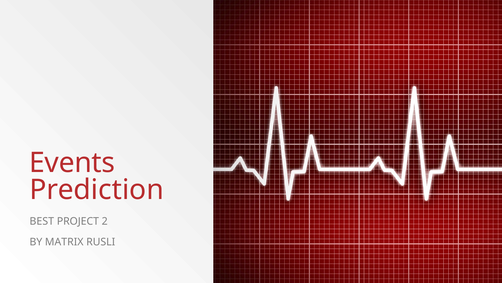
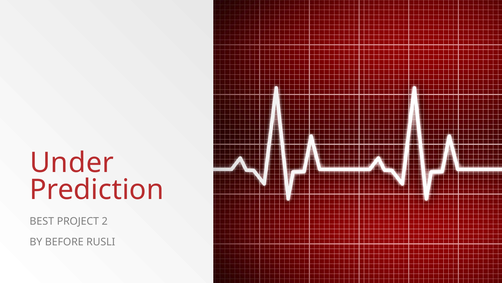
Events: Events -> Under
MATRIX: MATRIX -> BEFORE
